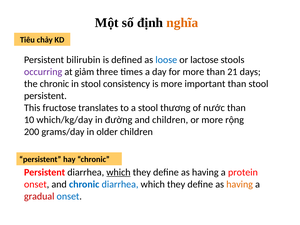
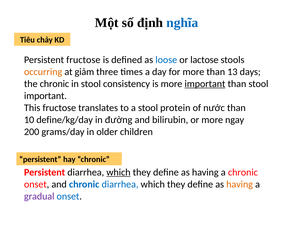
nghĩa colour: orange -> blue
Persistent bilirubin: bilirubin -> fructose
occurring colour: purple -> orange
21: 21 -> 13
important at (205, 84) underline: none -> present
persistent at (45, 96): persistent -> important
thương: thương -> protein
which/kg/day: which/kg/day -> define/kg/day
and children: children -> bilirubin
rộng: rộng -> ngay
a protein: protein -> chronic
gradual colour: red -> purple
